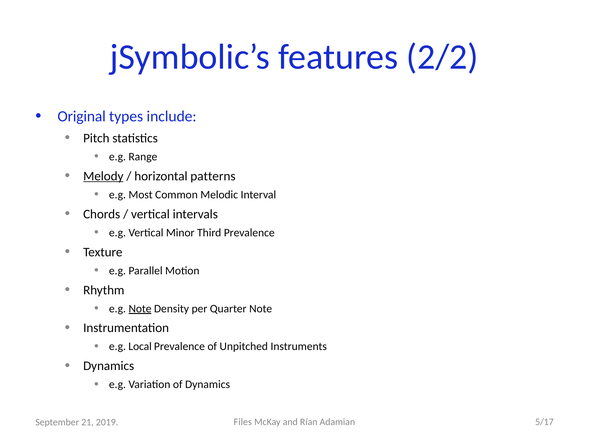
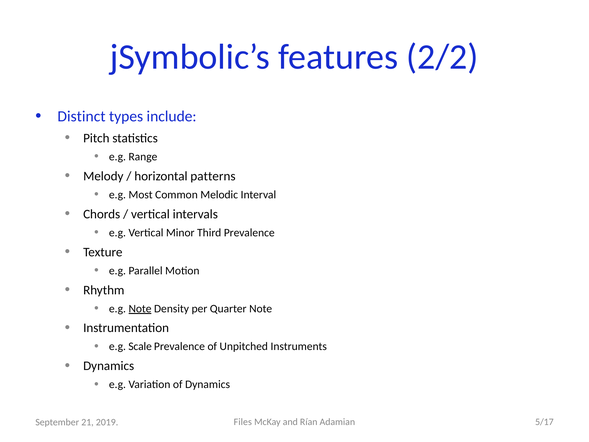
Original: Original -> Distinct
Melody underline: present -> none
Local: Local -> Scale
